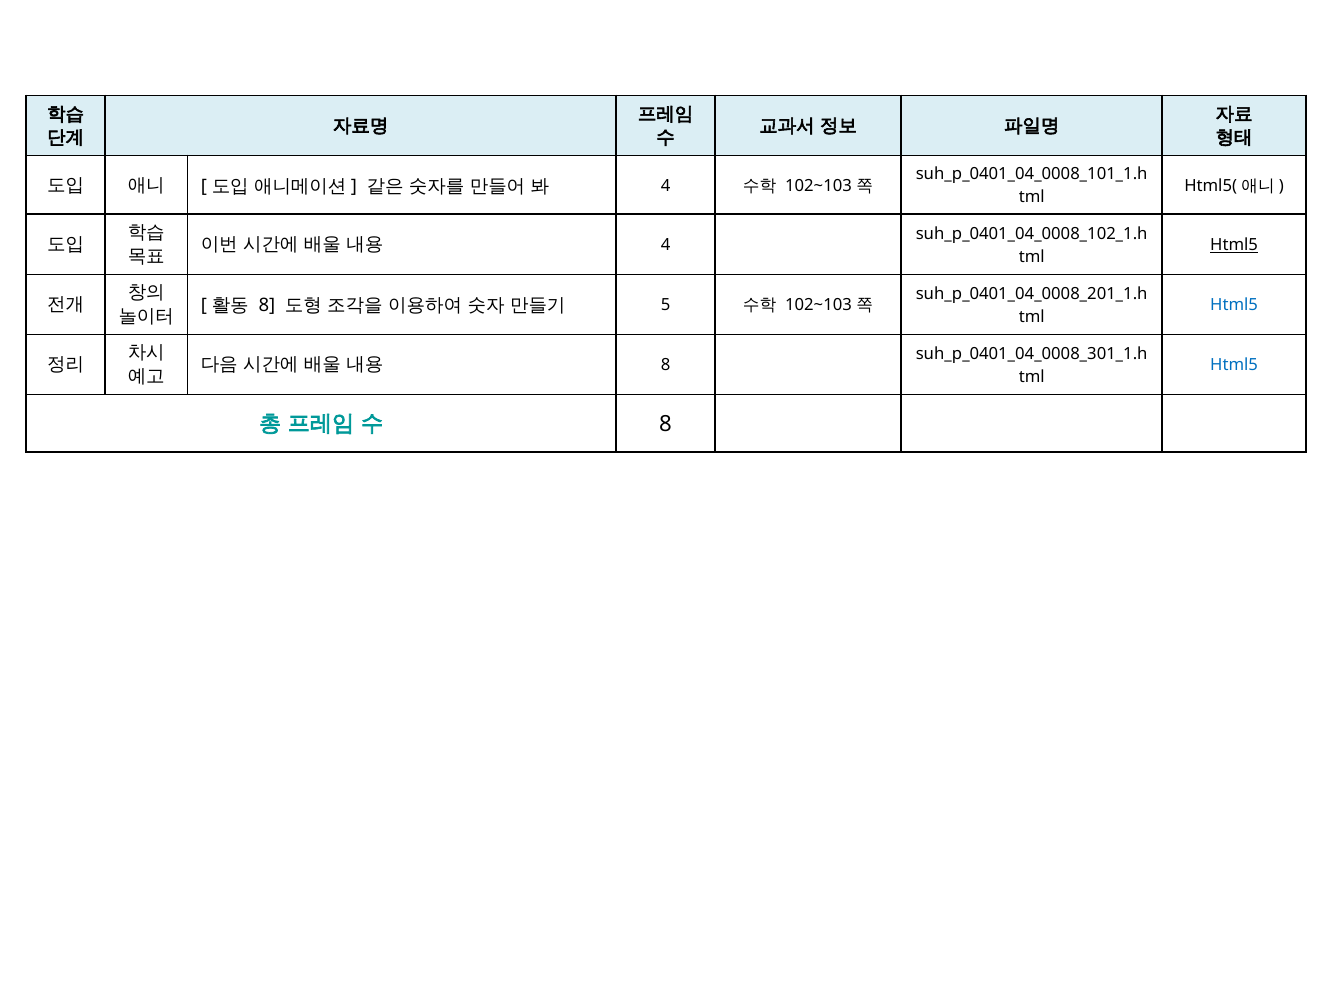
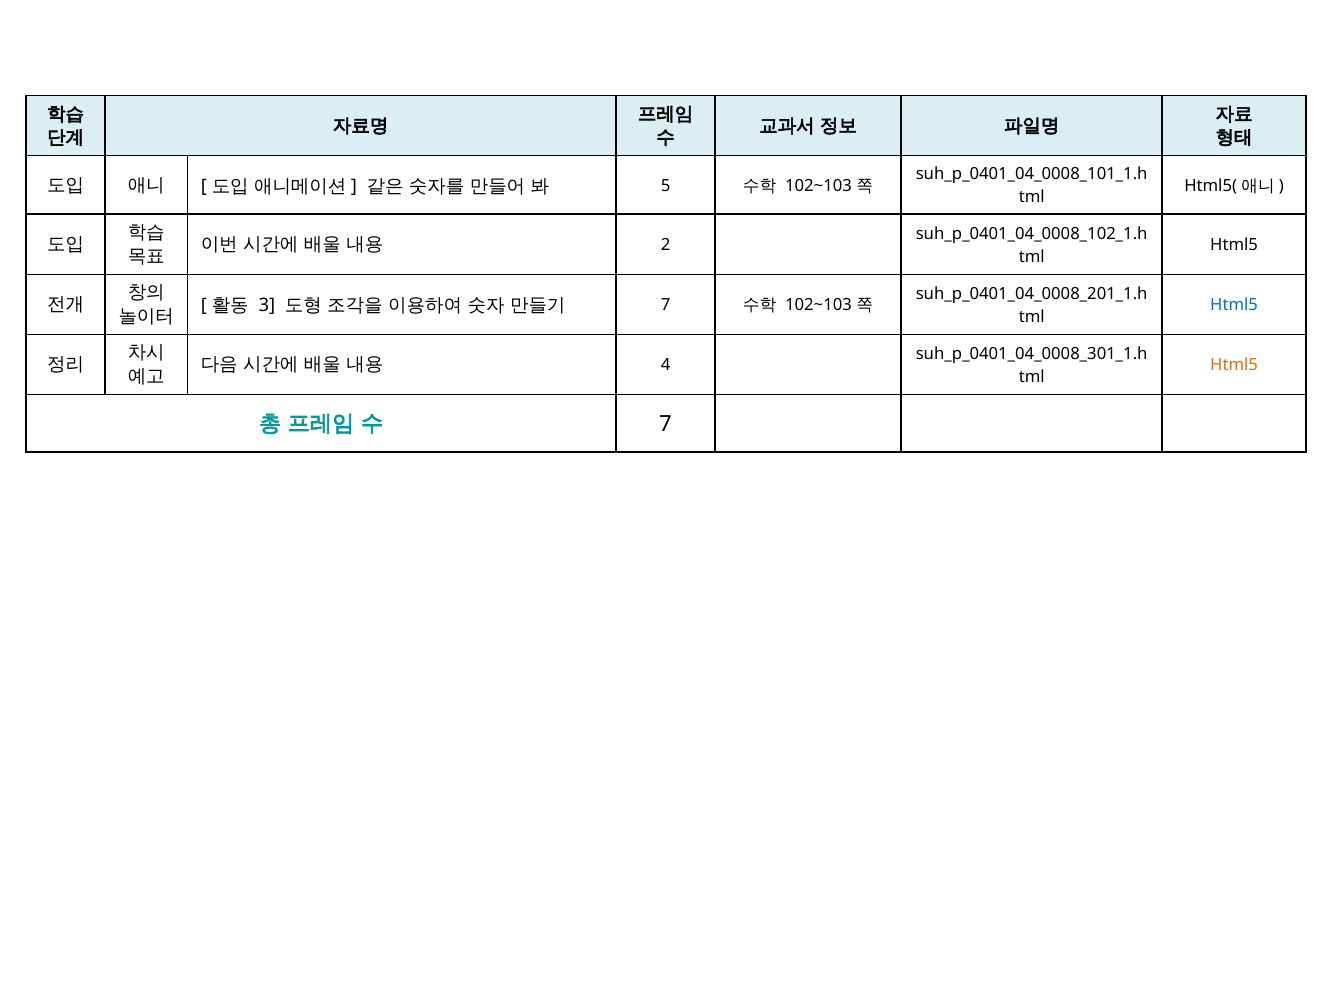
4 at (666, 186): 4 -> 5
4 at (666, 245): 4 -> 2
Html5 at (1234, 245) underline: present -> none
8 at (267, 305): 8 -> 3
5 at (666, 305): 5 -> 7
8 at (666, 365): 8 -> 4
Html5 at (1234, 365) colour: blue -> orange
8 at (666, 424): 8 -> 7
